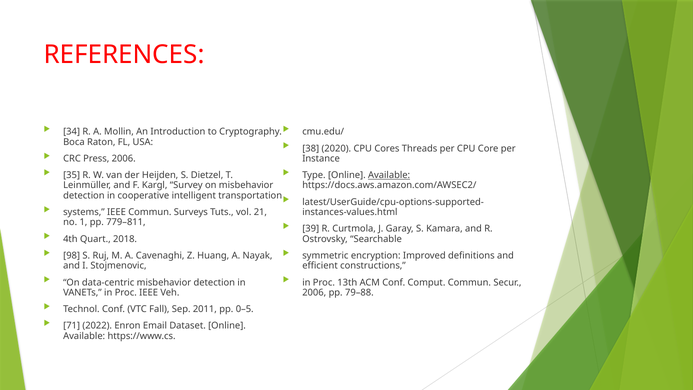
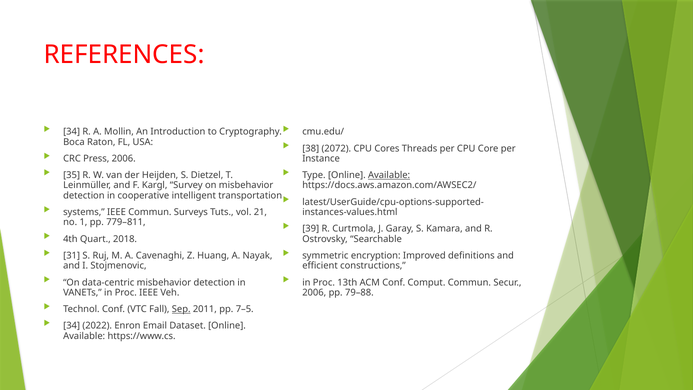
2020: 2020 -> 2072
98: 98 -> 31
Sep underline: none -> present
0–5: 0–5 -> 7–5
71 at (72, 326): 71 -> 34
